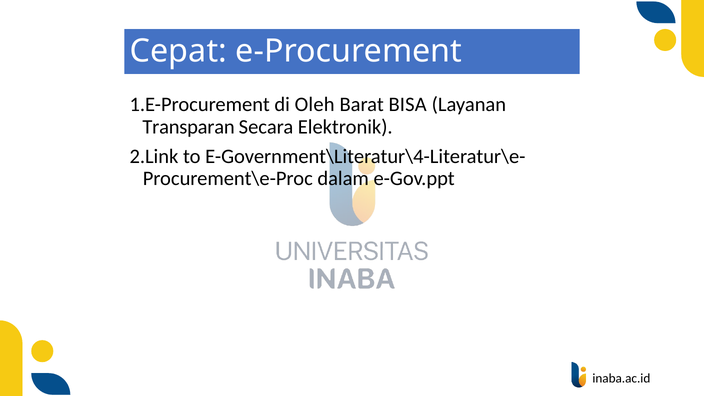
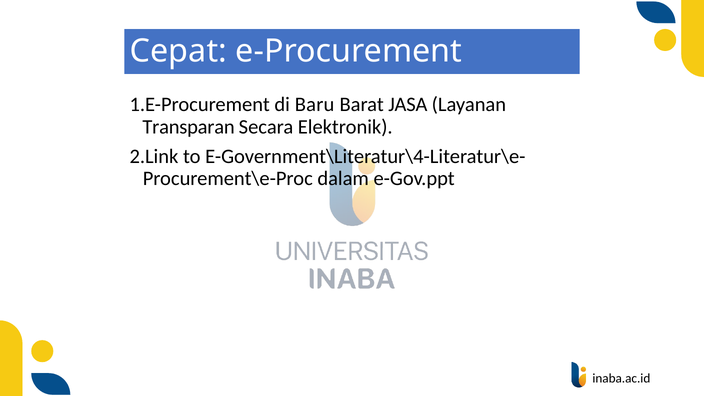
Oleh: Oleh -> Baru
BISA: BISA -> JASA
